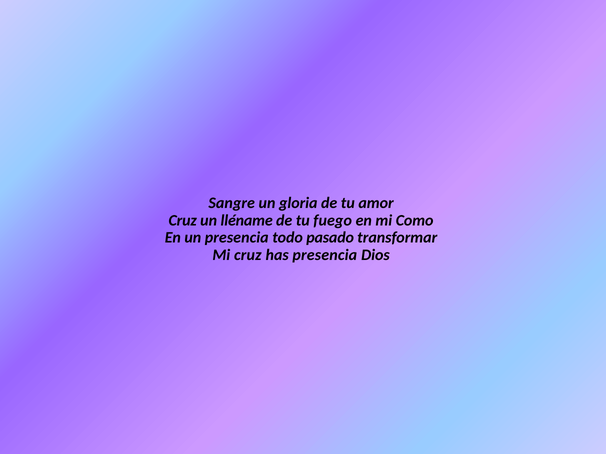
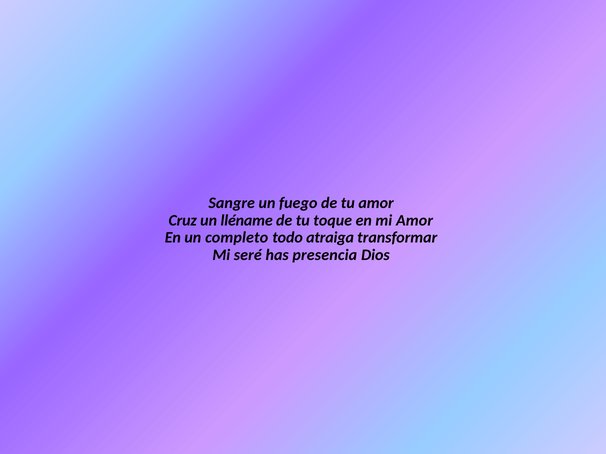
gloria: gloria -> fuego
fuego: fuego -> toque
mi Como: Como -> Amor
un presencia: presencia -> completo
pasado: pasado -> atraiga
Mi cruz: cruz -> seré
